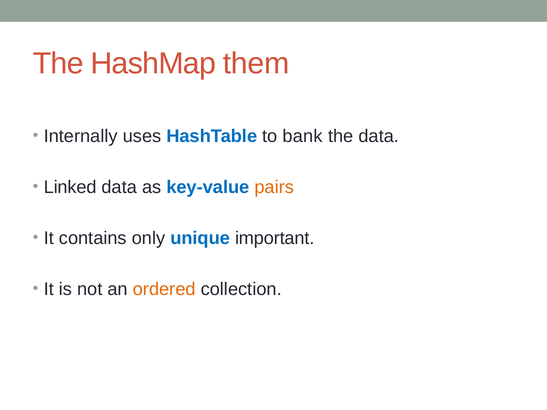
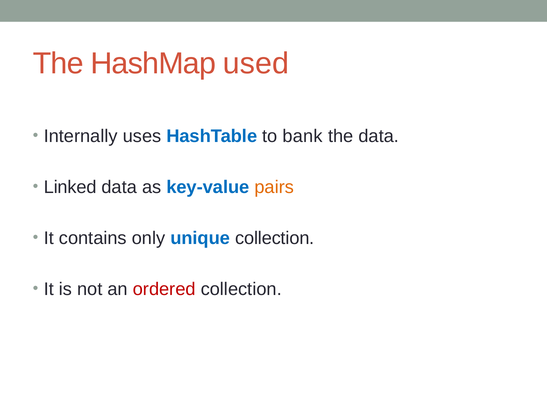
them: them -> used
unique important: important -> collection
ordered colour: orange -> red
